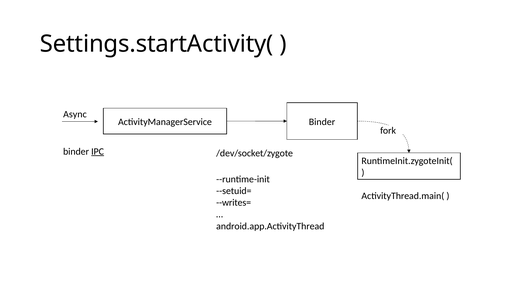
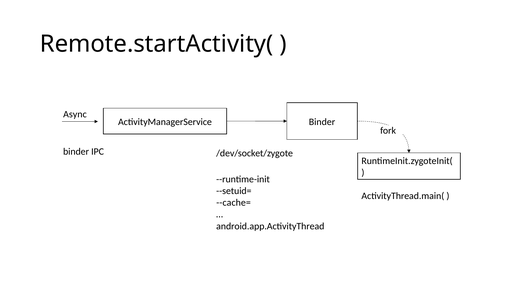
Settings.startActivity(: Settings.startActivity( -> Remote.startActivity(
IPC underline: present -> none
--writes=: --writes= -> --cache=
